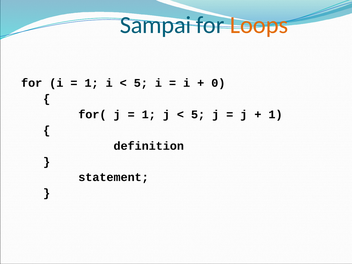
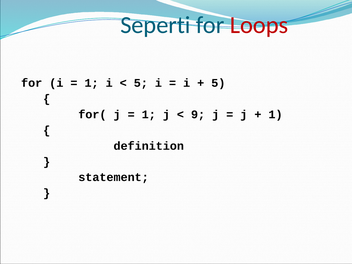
Sampai: Sampai -> Seperti
Loops colour: orange -> red
0 at (218, 83): 0 -> 5
5 at (198, 115): 5 -> 9
